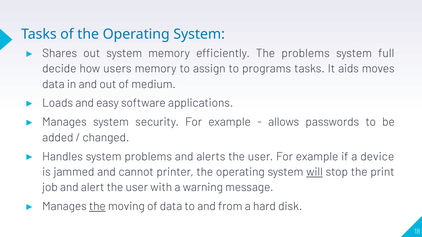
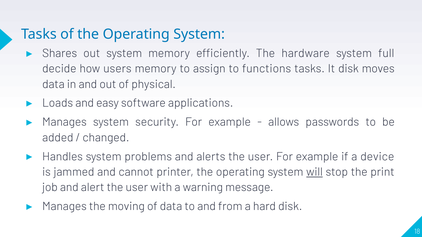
The problems: problems -> hardware
programs: programs -> functions
It aids: aids -> disk
medium: medium -> physical
the at (97, 207) underline: present -> none
